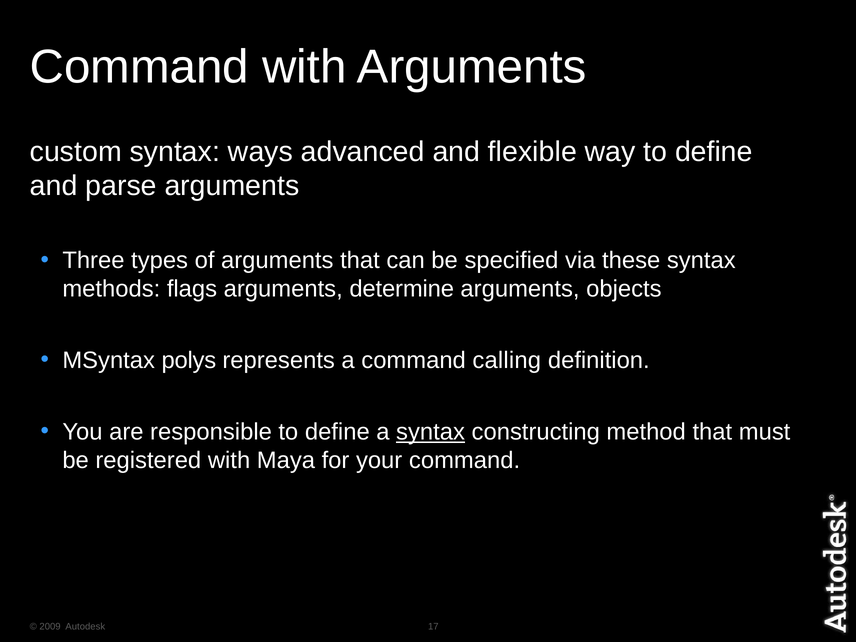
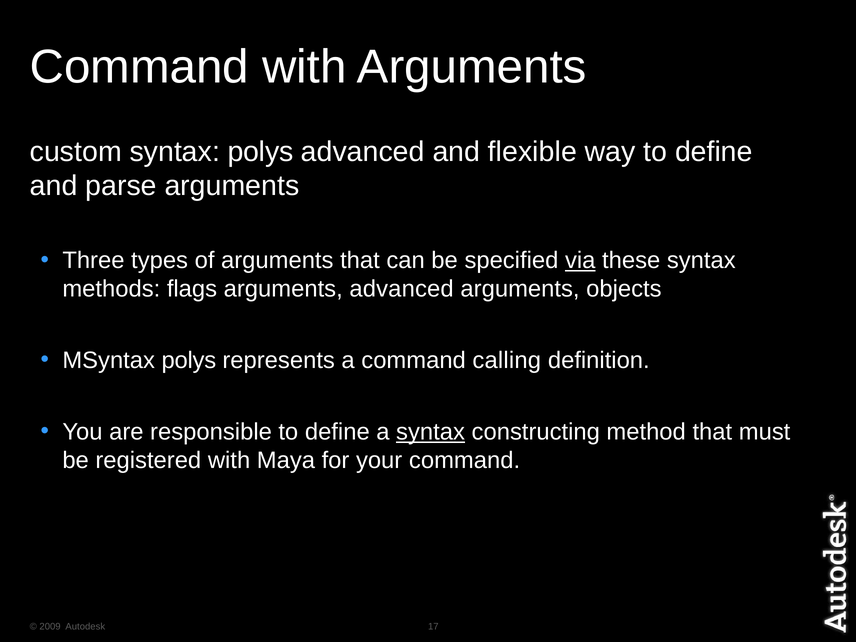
syntax ways: ways -> polys
via underline: none -> present
arguments determine: determine -> advanced
